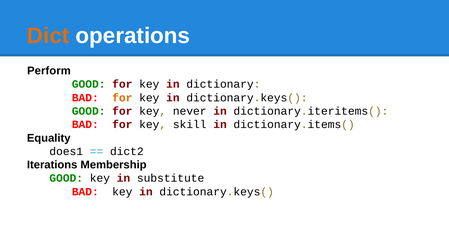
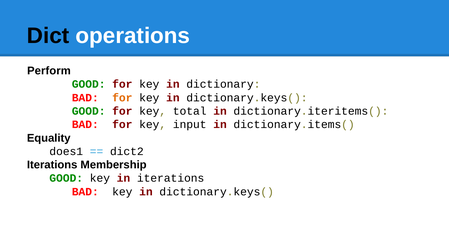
Dict colour: orange -> black
never: never -> total
skill: skill -> input
in substitute: substitute -> iterations
